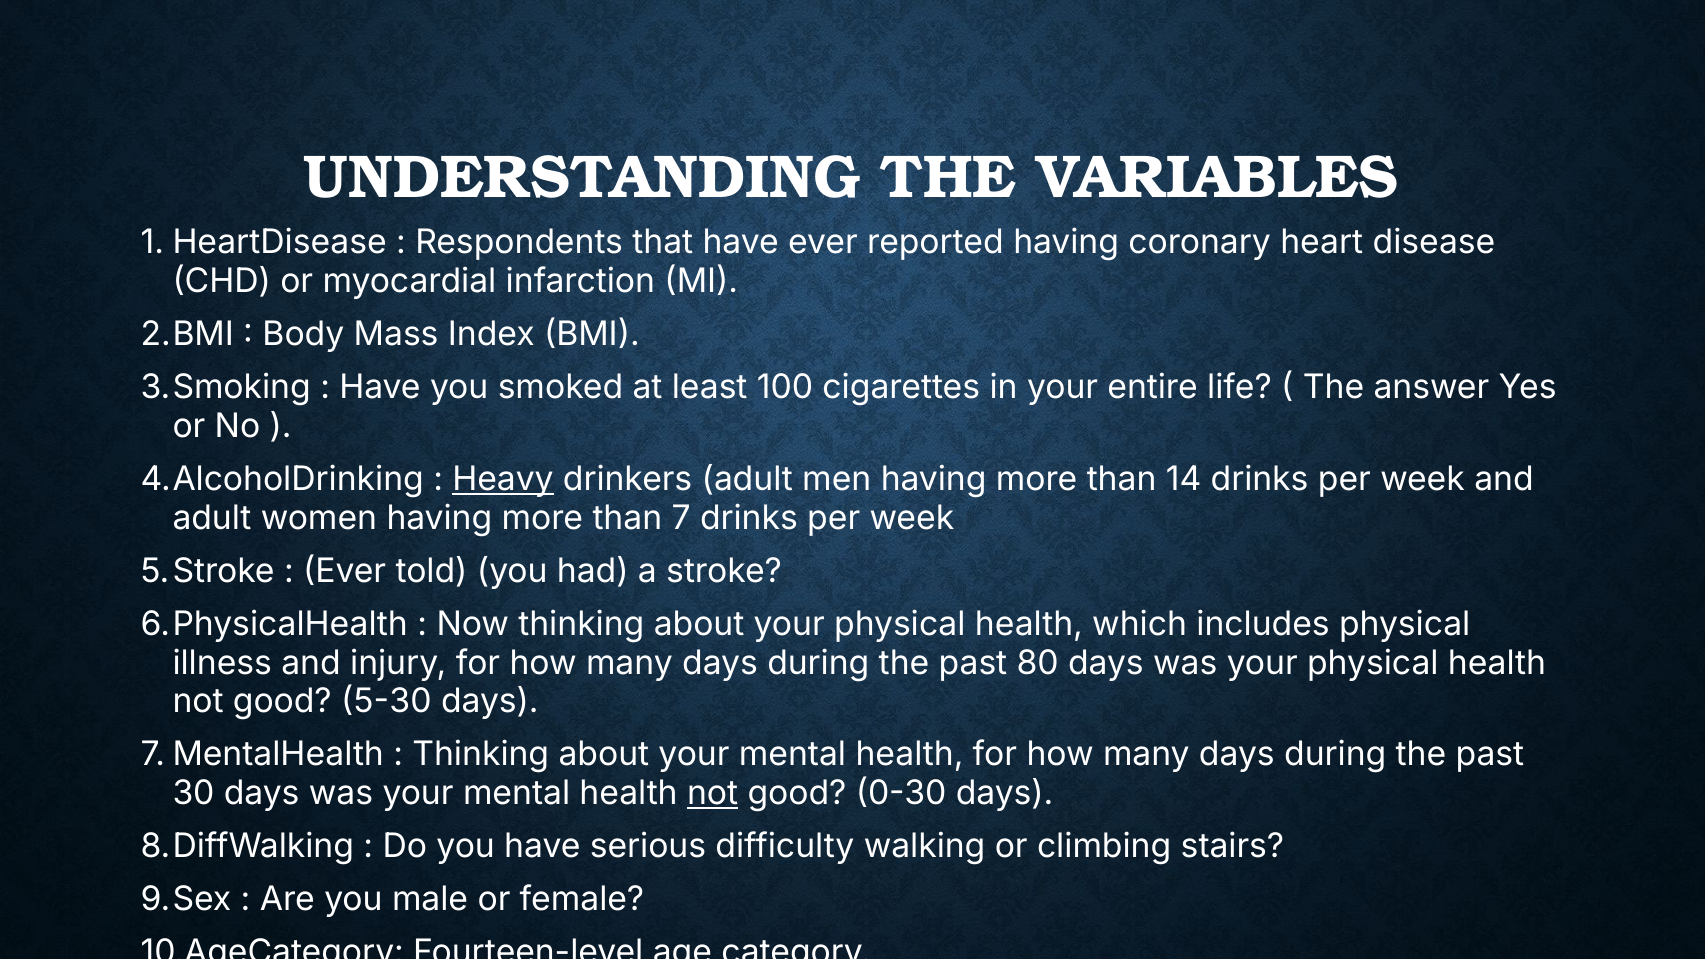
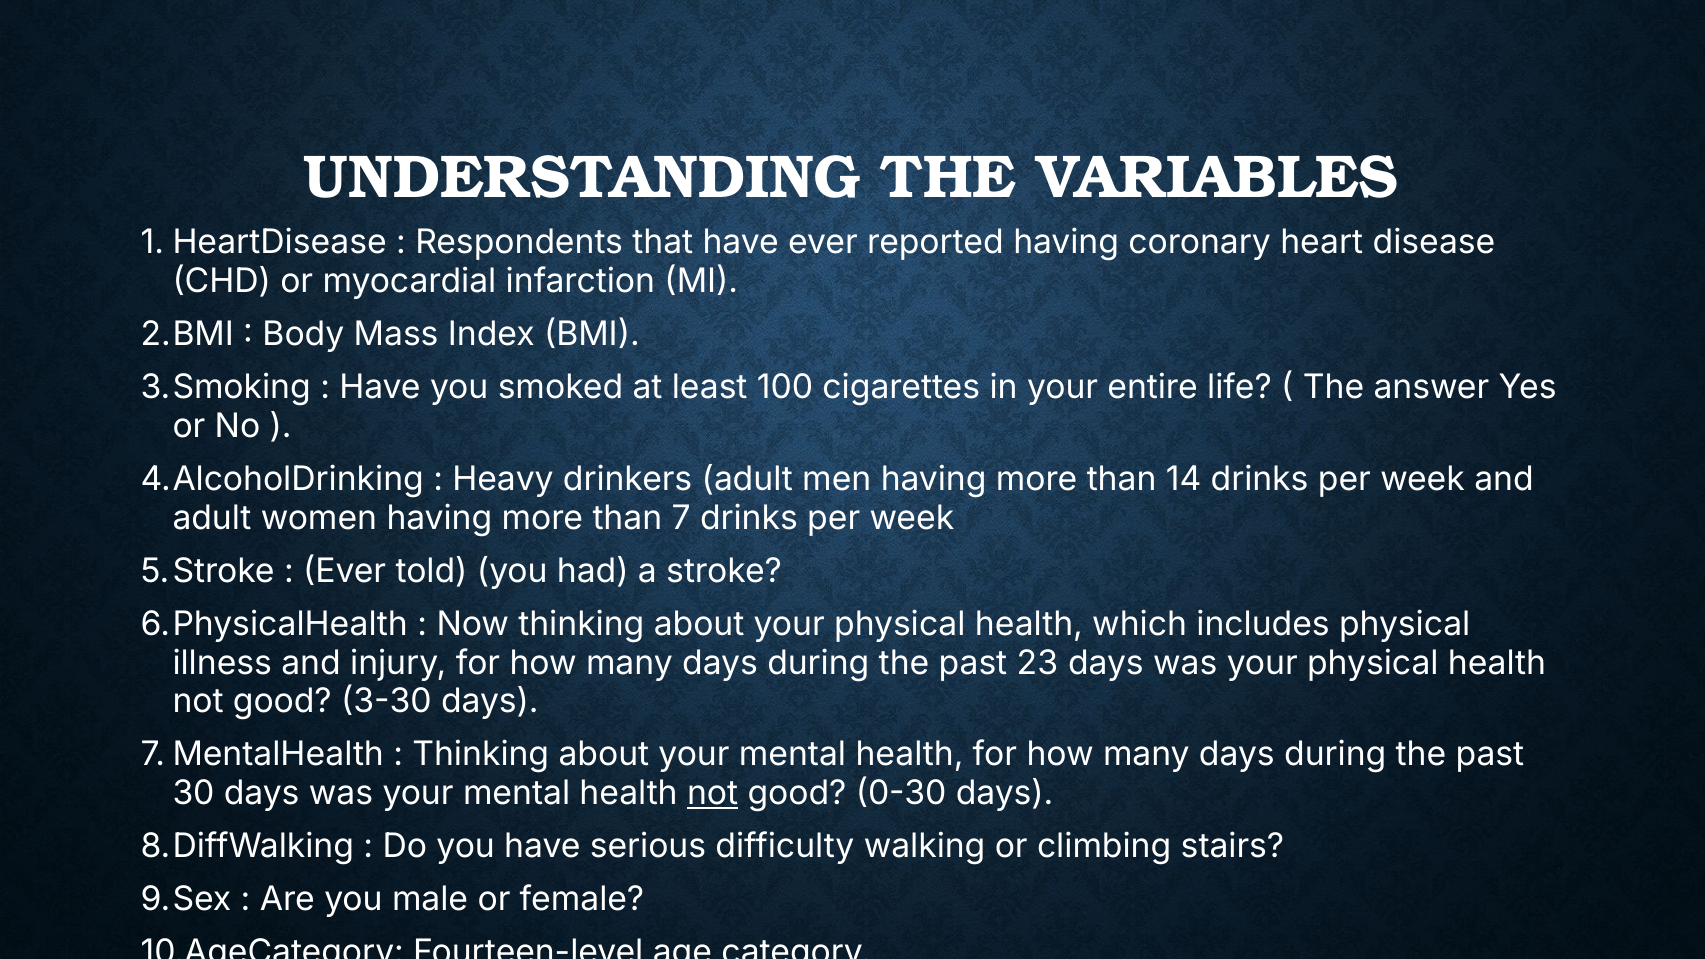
Heavy underline: present -> none
80: 80 -> 23
5-30: 5-30 -> 3-30
